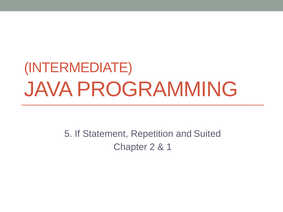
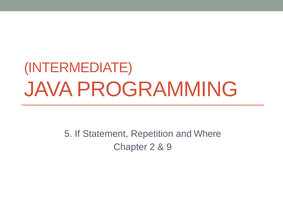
Suited: Suited -> Where
1: 1 -> 9
